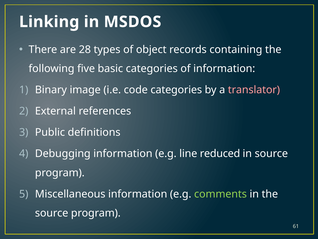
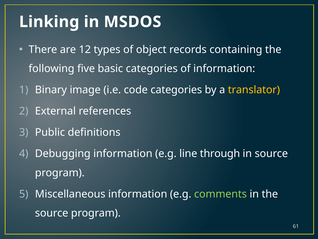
28: 28 -> 12
translator colour: pink -> yellow
reduced: reduced -> through
